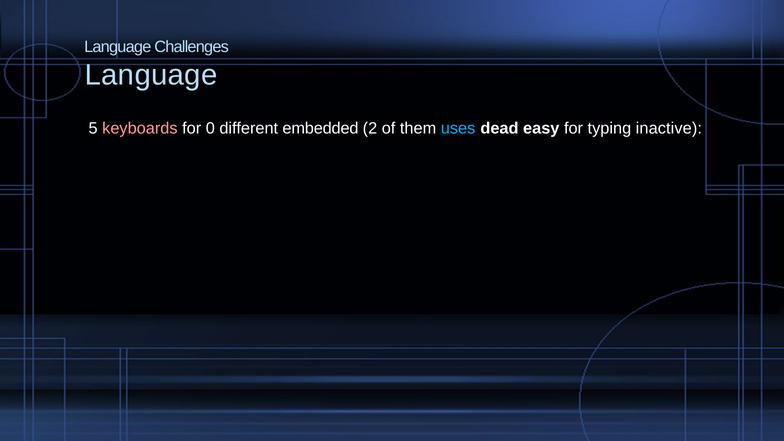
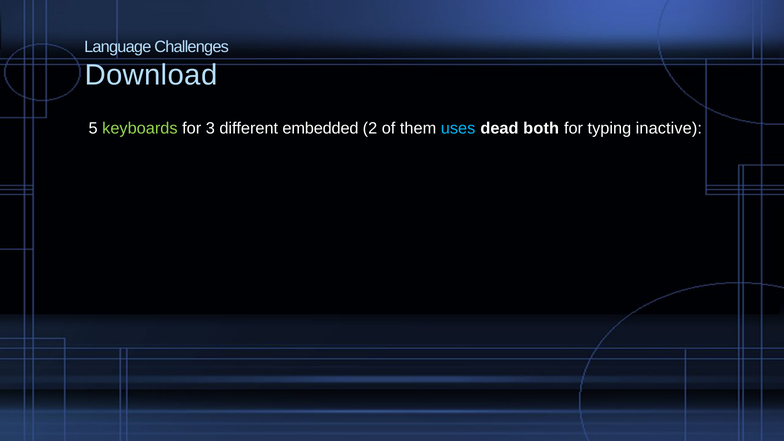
Language at (151, 75): Language -> Download
keyboards colour: pink -> light green
0: 0 -> 3
easy: easy -> both
